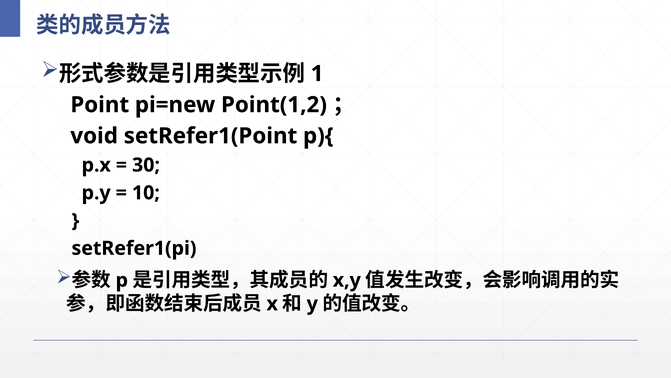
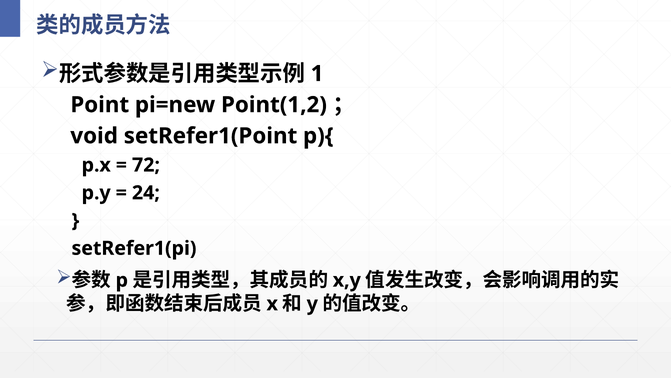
30: 30 -> 72
10: 10 -> 24
